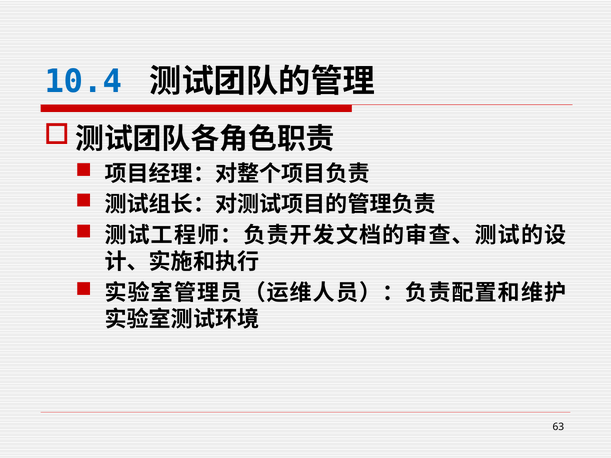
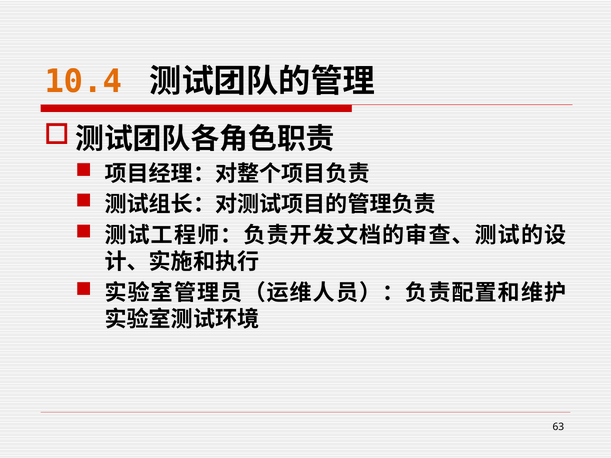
10.4 colour: blue -> orange
